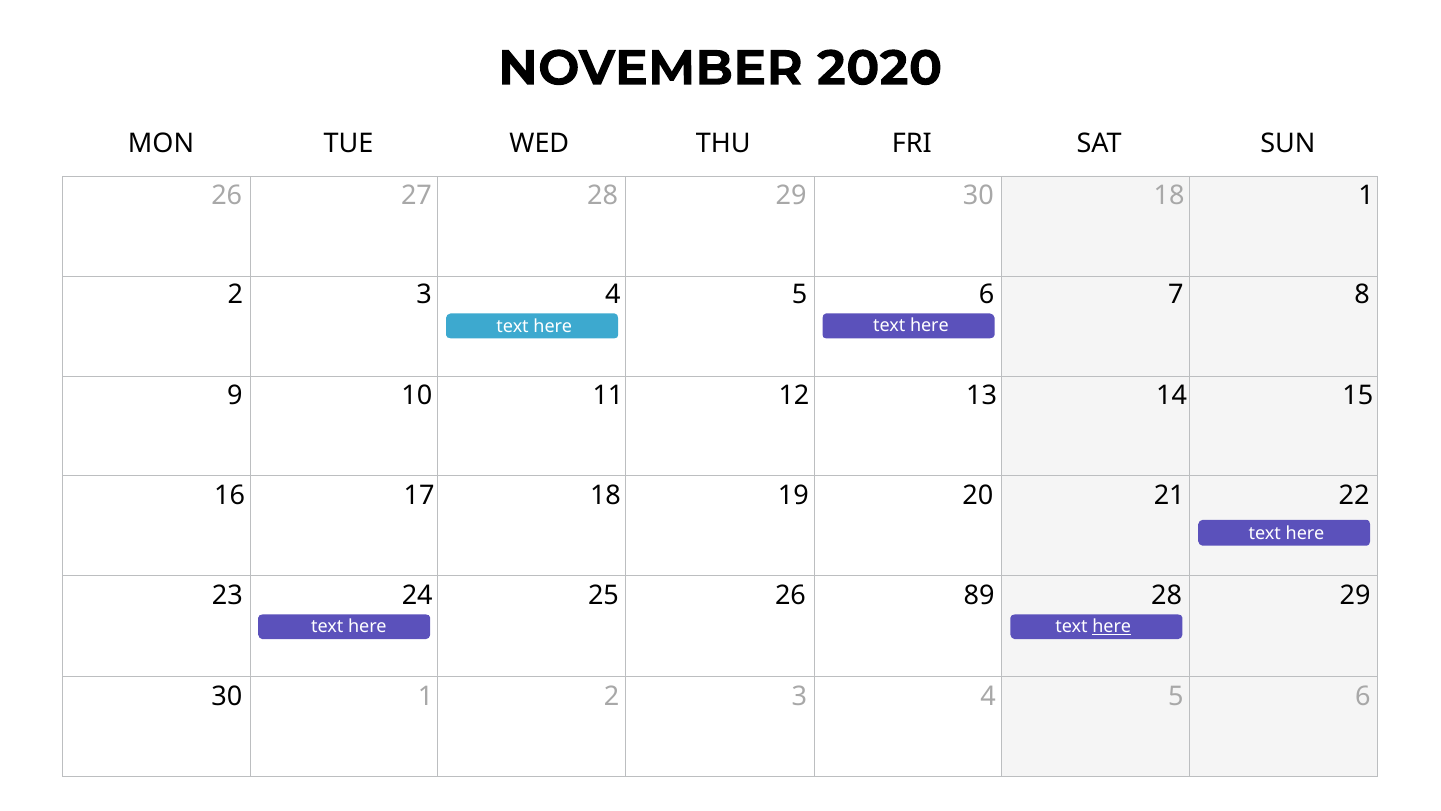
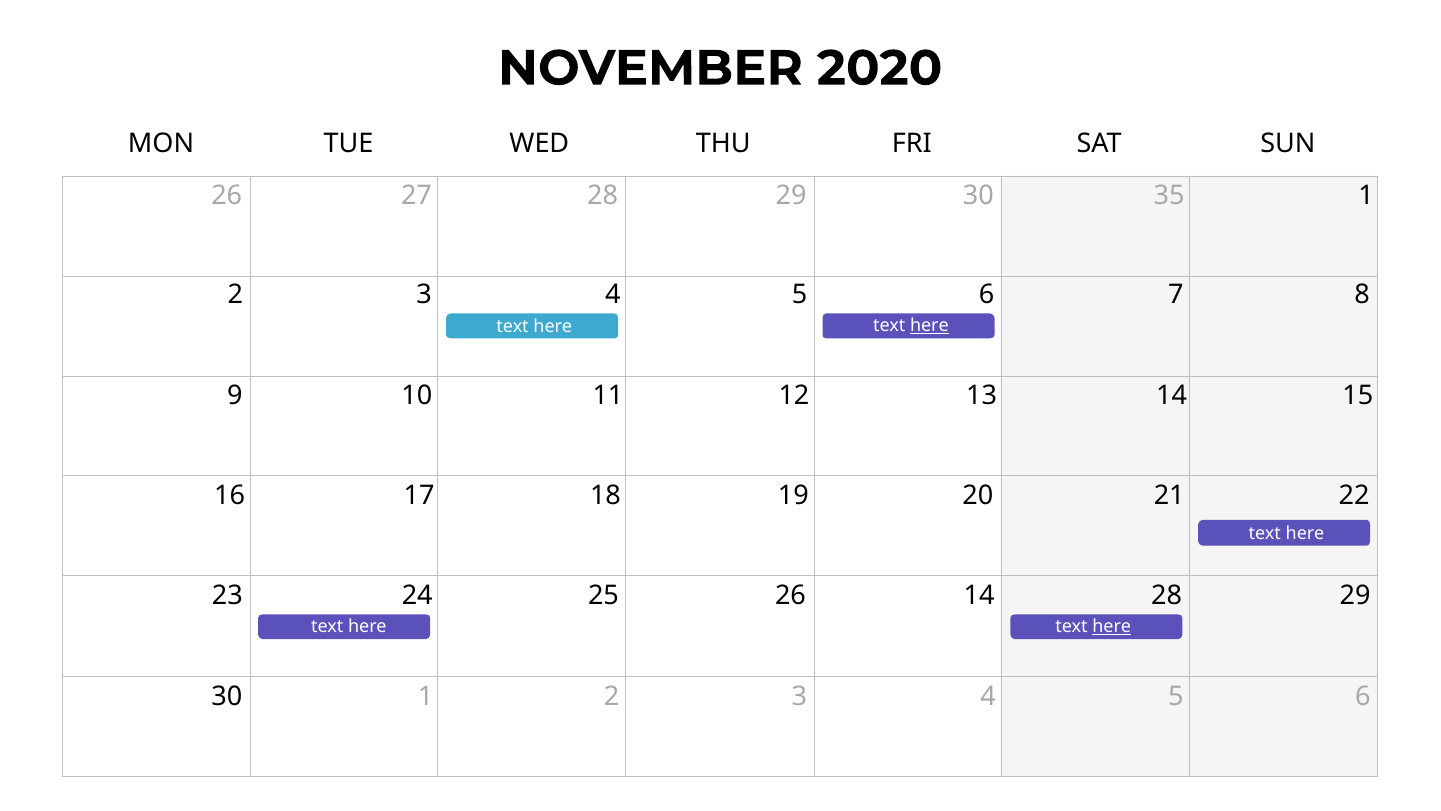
30 18: 18 -> 35
here at (929, 325) underline: none -> present
26 89: 89 -> 14
